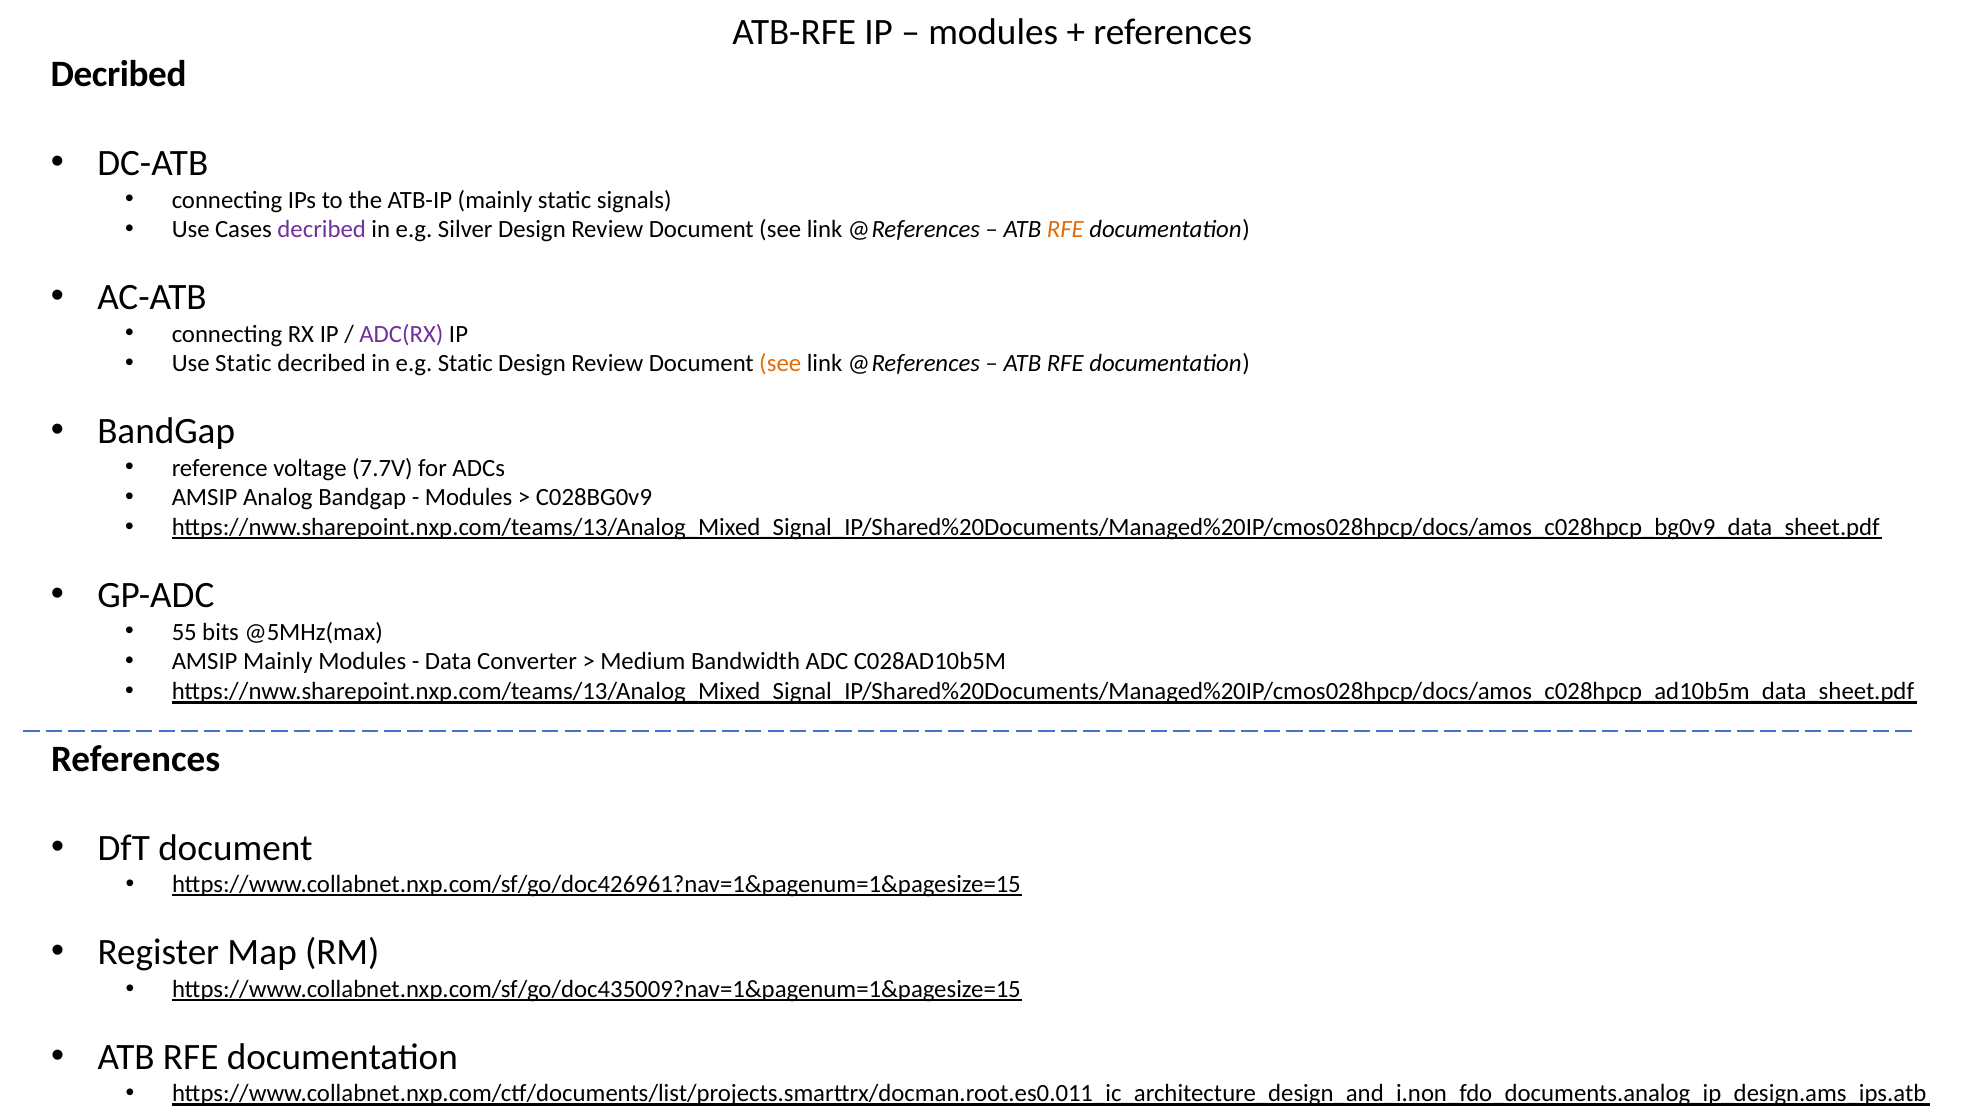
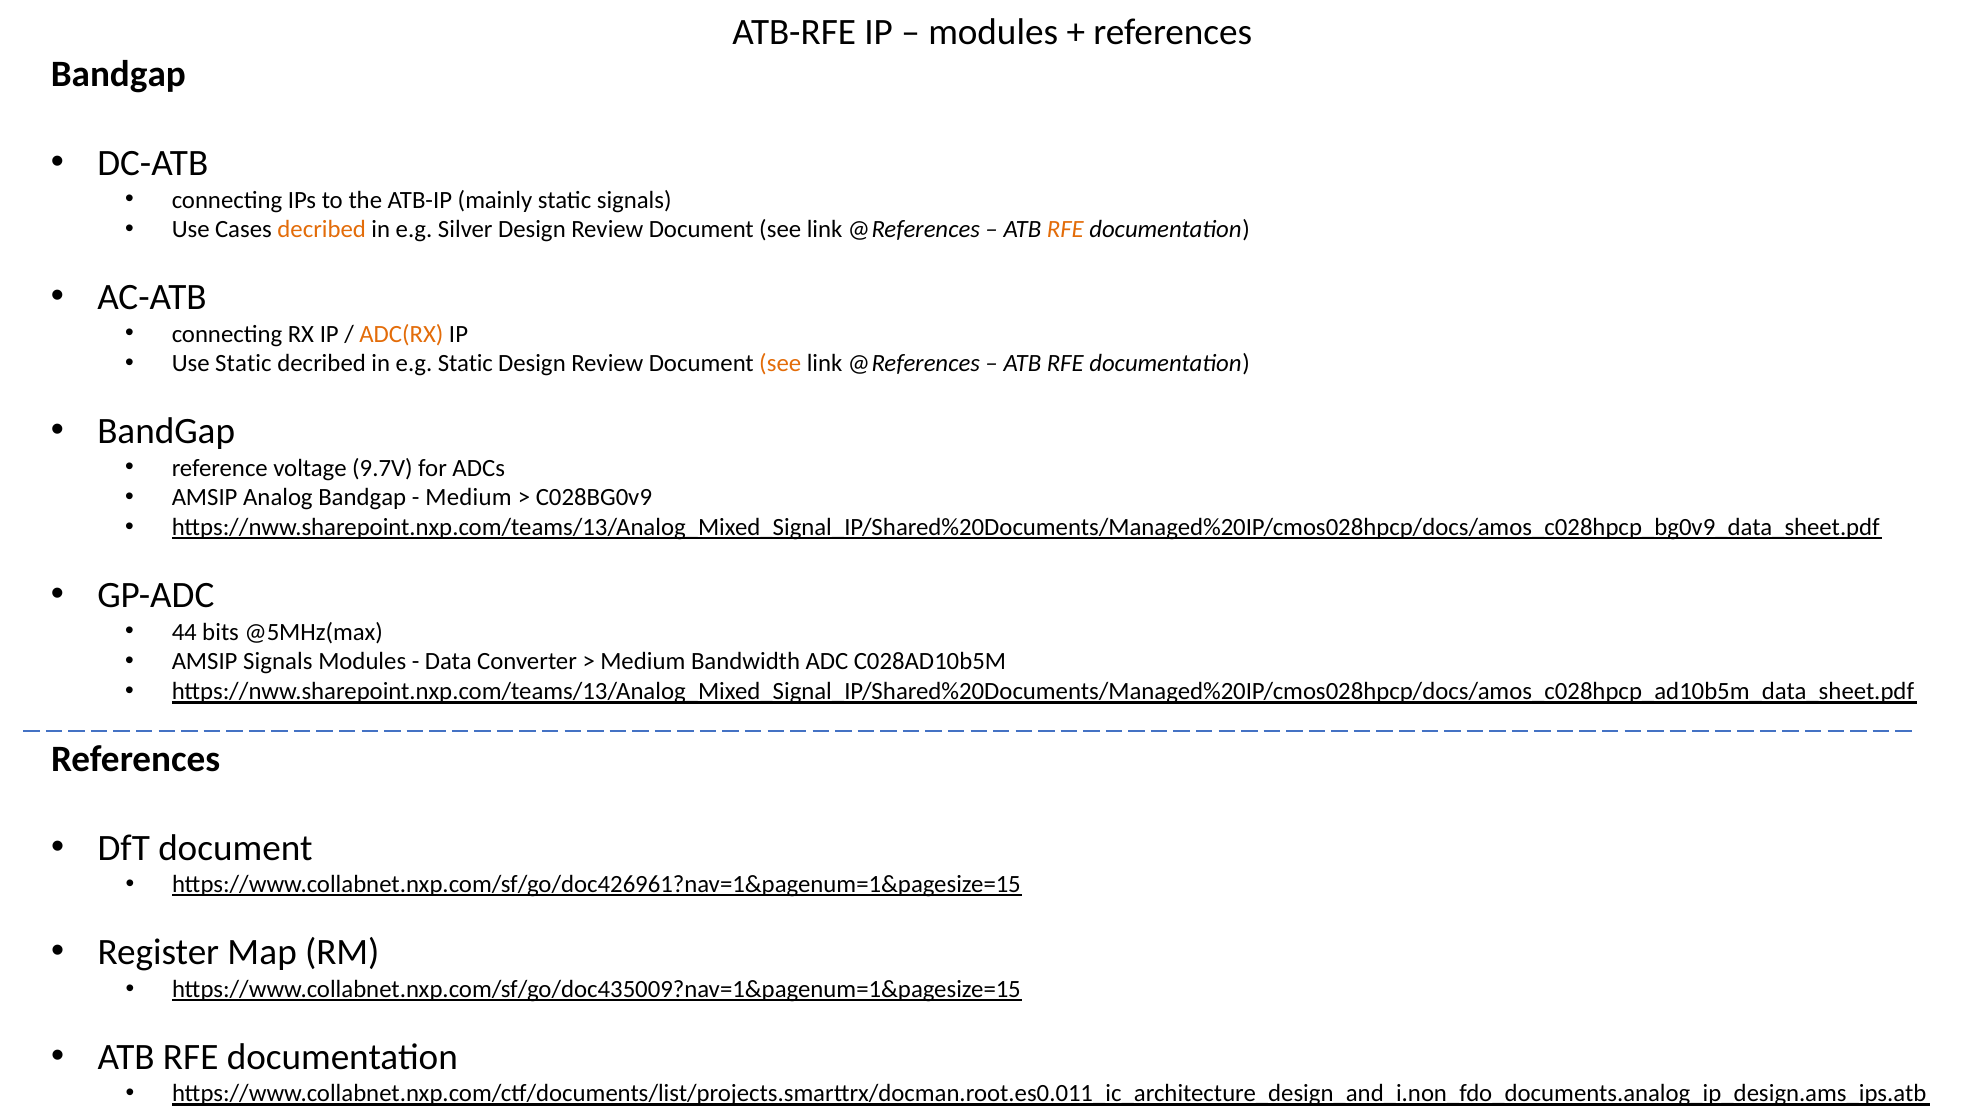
Decribed at (119, 74): Decribed -> Bandgap
decribed at (322, 230) colour: purple -> orange
ADC(RX colour: purple -> orange
7.7V: 7.7V -> 9.7V
Modules at (469, 498): Modules -> Medium
55: 55 -> 44
AMSIP Mainly: Mainly -> Signals
